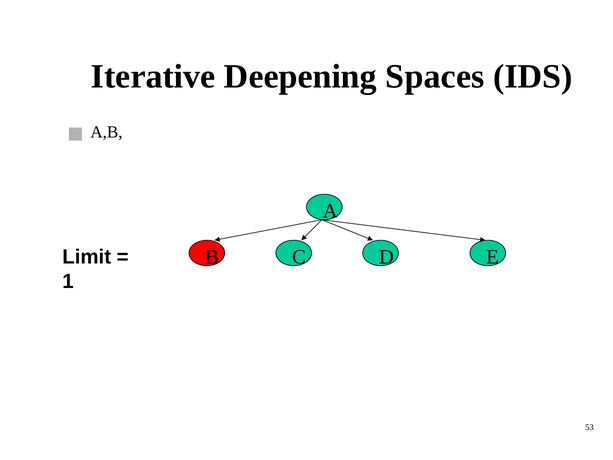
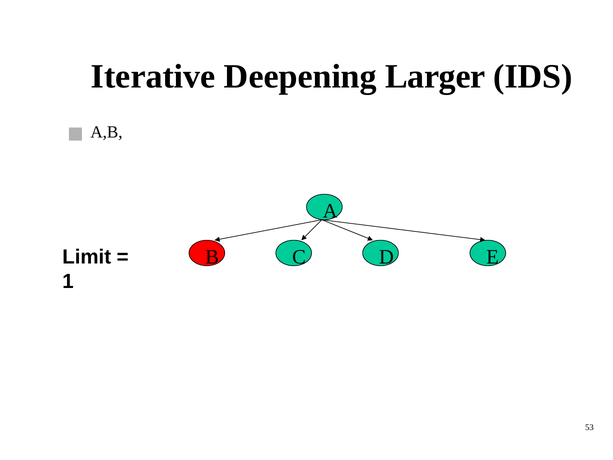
Spaces: Spaces -> Larger
